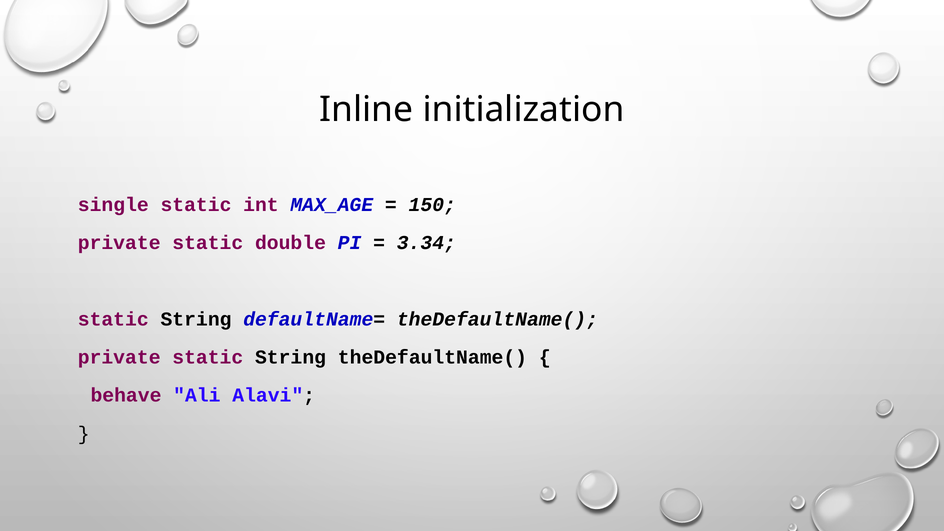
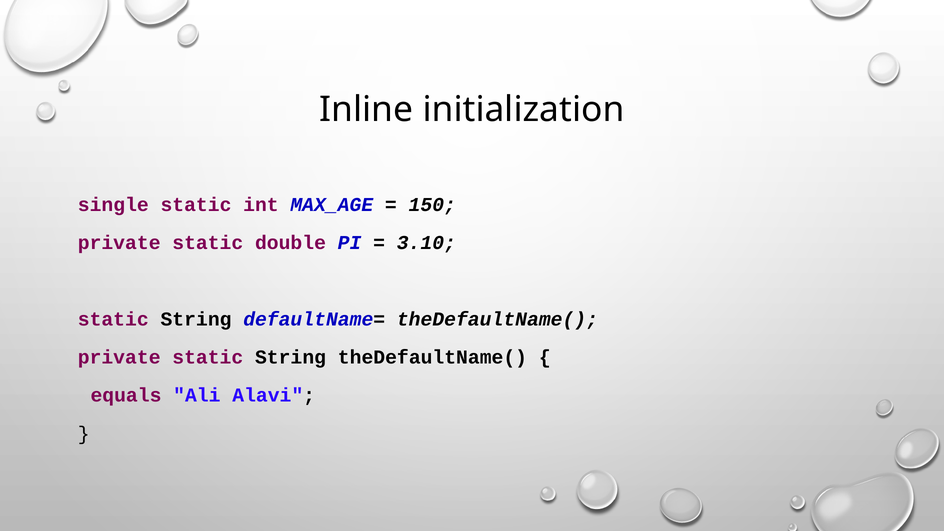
3.34: 3.34 -> 3.10
behave: behave -> equals
